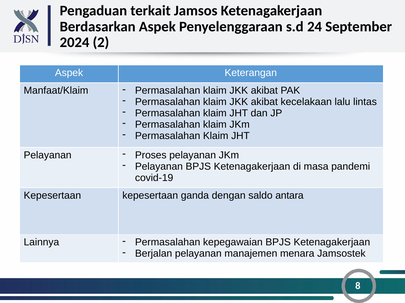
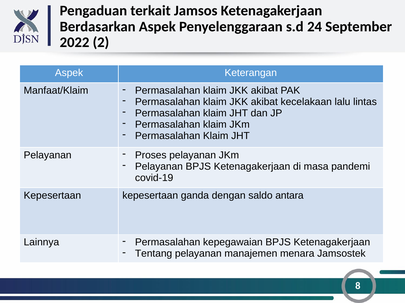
2024: 2024 -> 2022
Berjalan: Berjalan -> Tentang
